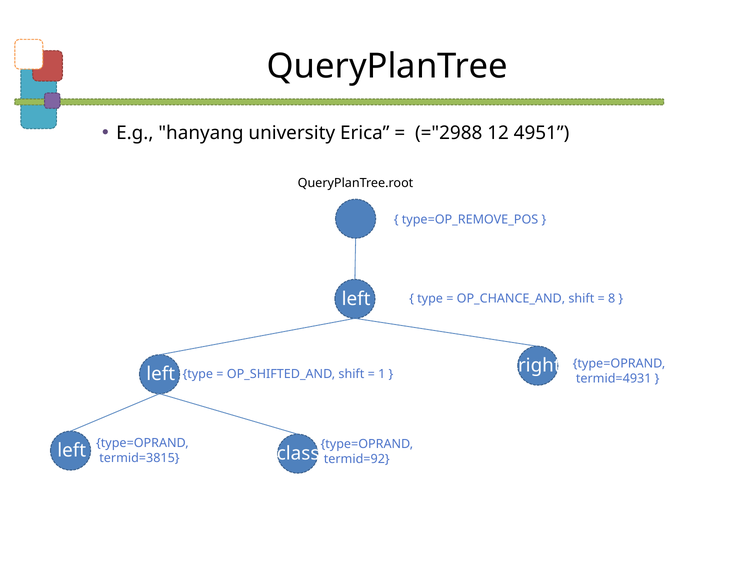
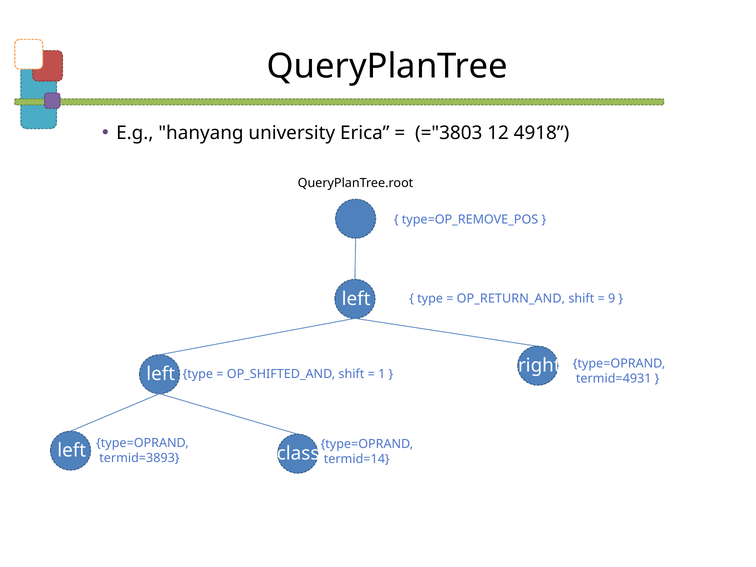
="2988: ="2988 -> ="3803
4951: 4951 -> 4918
OP_CHANCE_AND: OP_CHANCE_AND -> OP_RETURN_AND
8: 8 -> 9
termid=3815: termid=3815 -> termid=3893
termid=92: termid=92 -> termid=14
